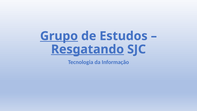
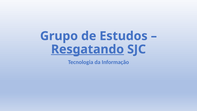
Grupo underline: present -> none
